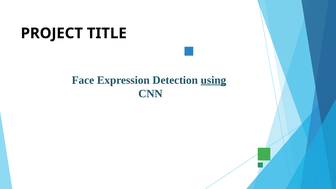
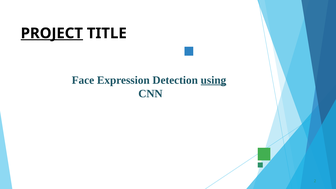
PROJECT underline: none -> present
